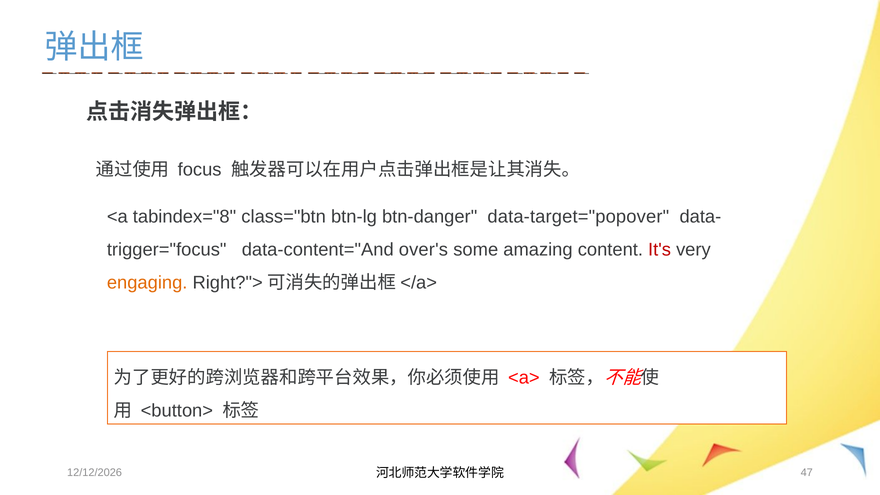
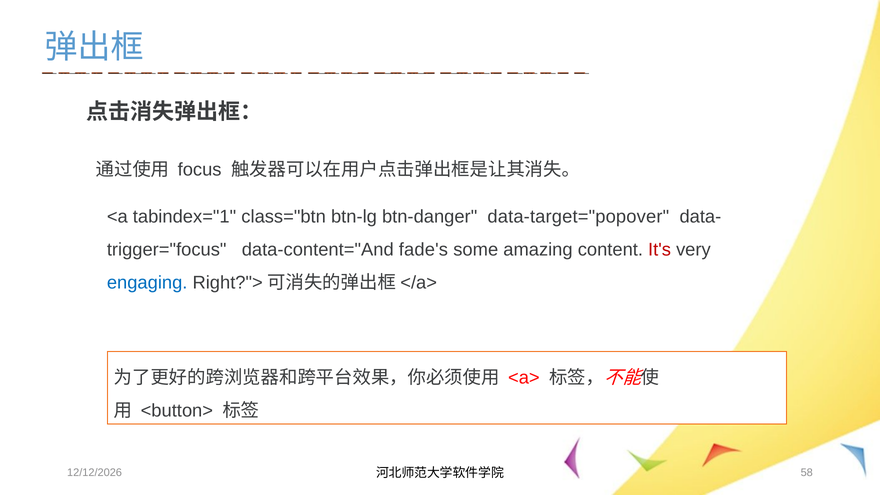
tabindex="8: tabindex="8 -> tabindex="1
over's: over's -> fade's
engaging colour: orange -> blue
47: 47 -> 58
